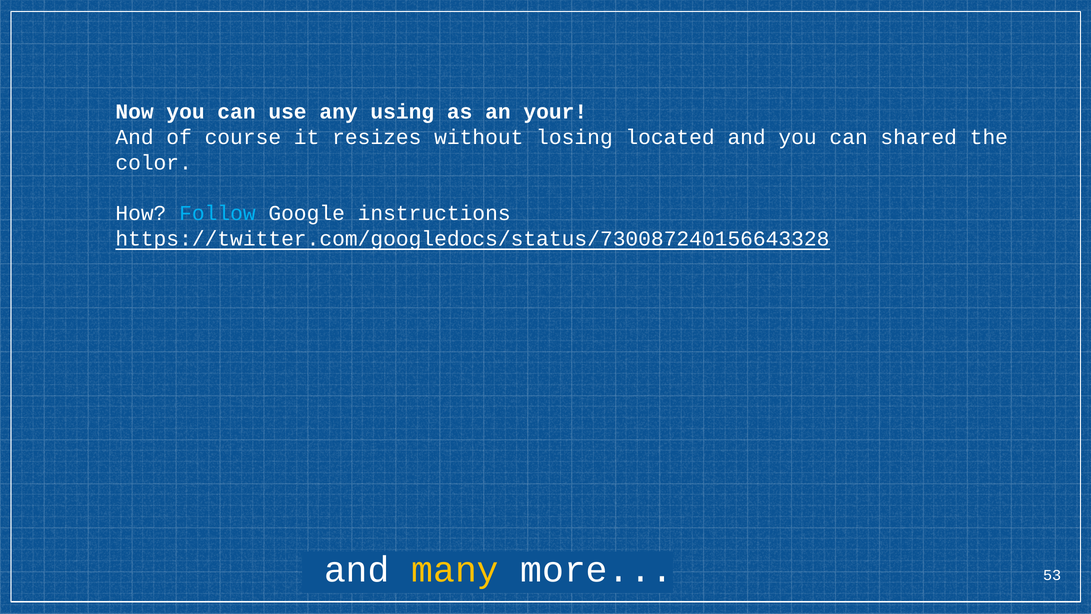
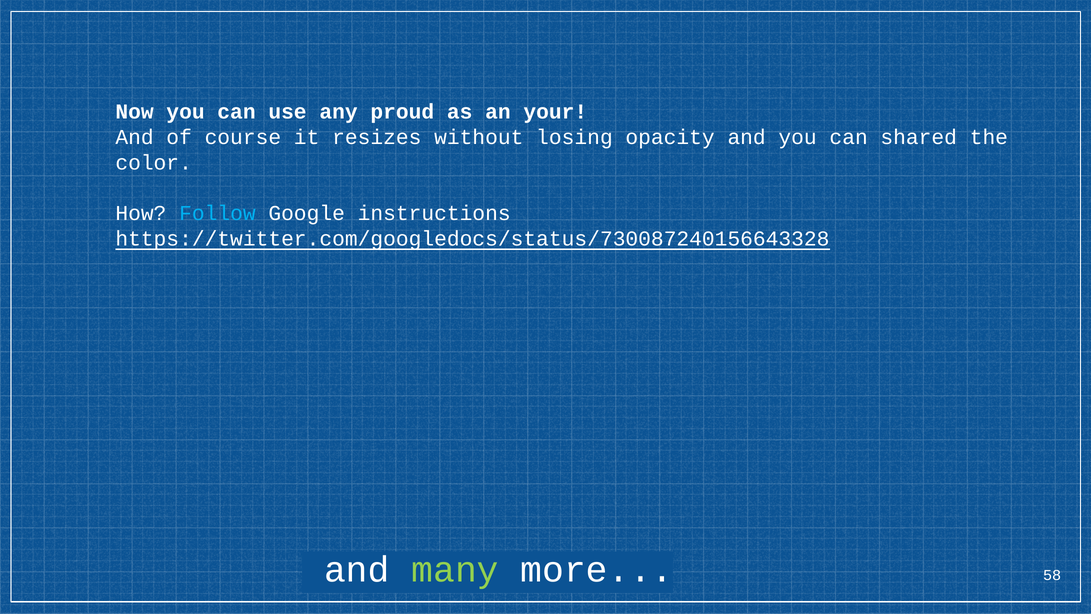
using: using -> proud
located: located -> opacity
many colour: yellow -> light green
53: 53 -> 58
